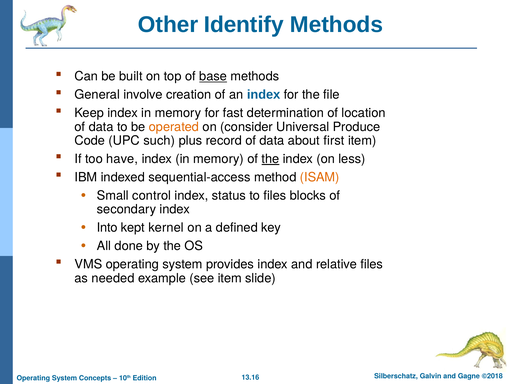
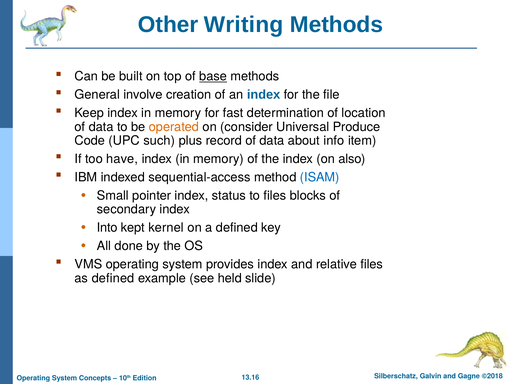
Identify: Identify -> Writing
first: first -> info
the at (270, 159) underline: present -> none
less: less -> also
ISAM colour: orange -> blue
control: control -> pointer
as needed: needed -> defined
see item: item -> held
